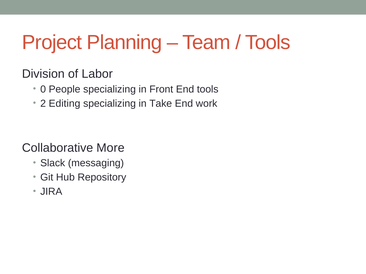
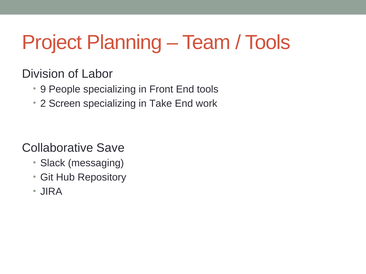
0: 0 -> 9
Editing: Editing -> Screen
More: More -> Save
